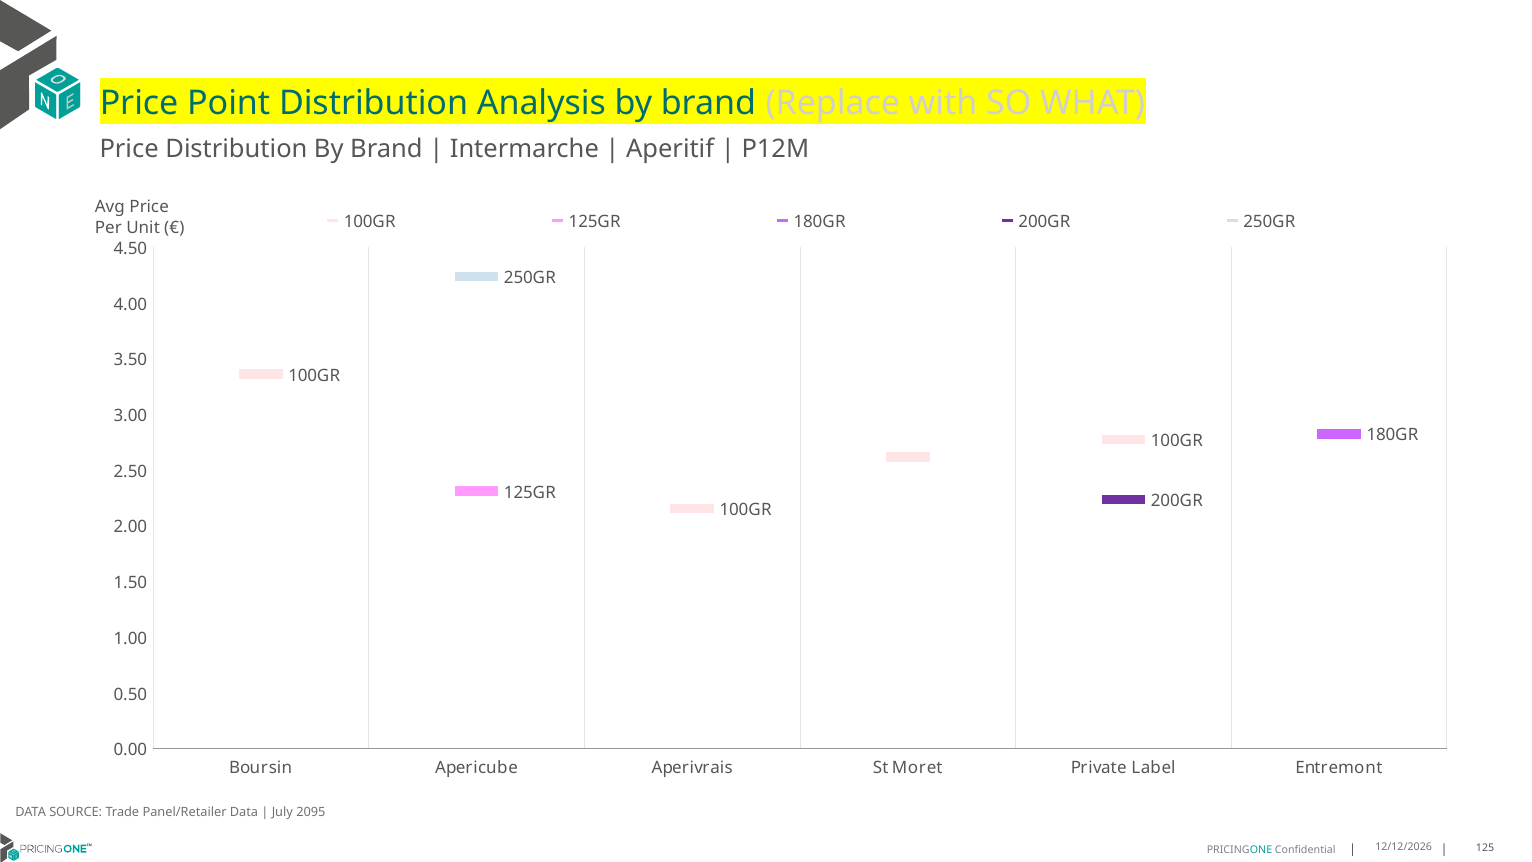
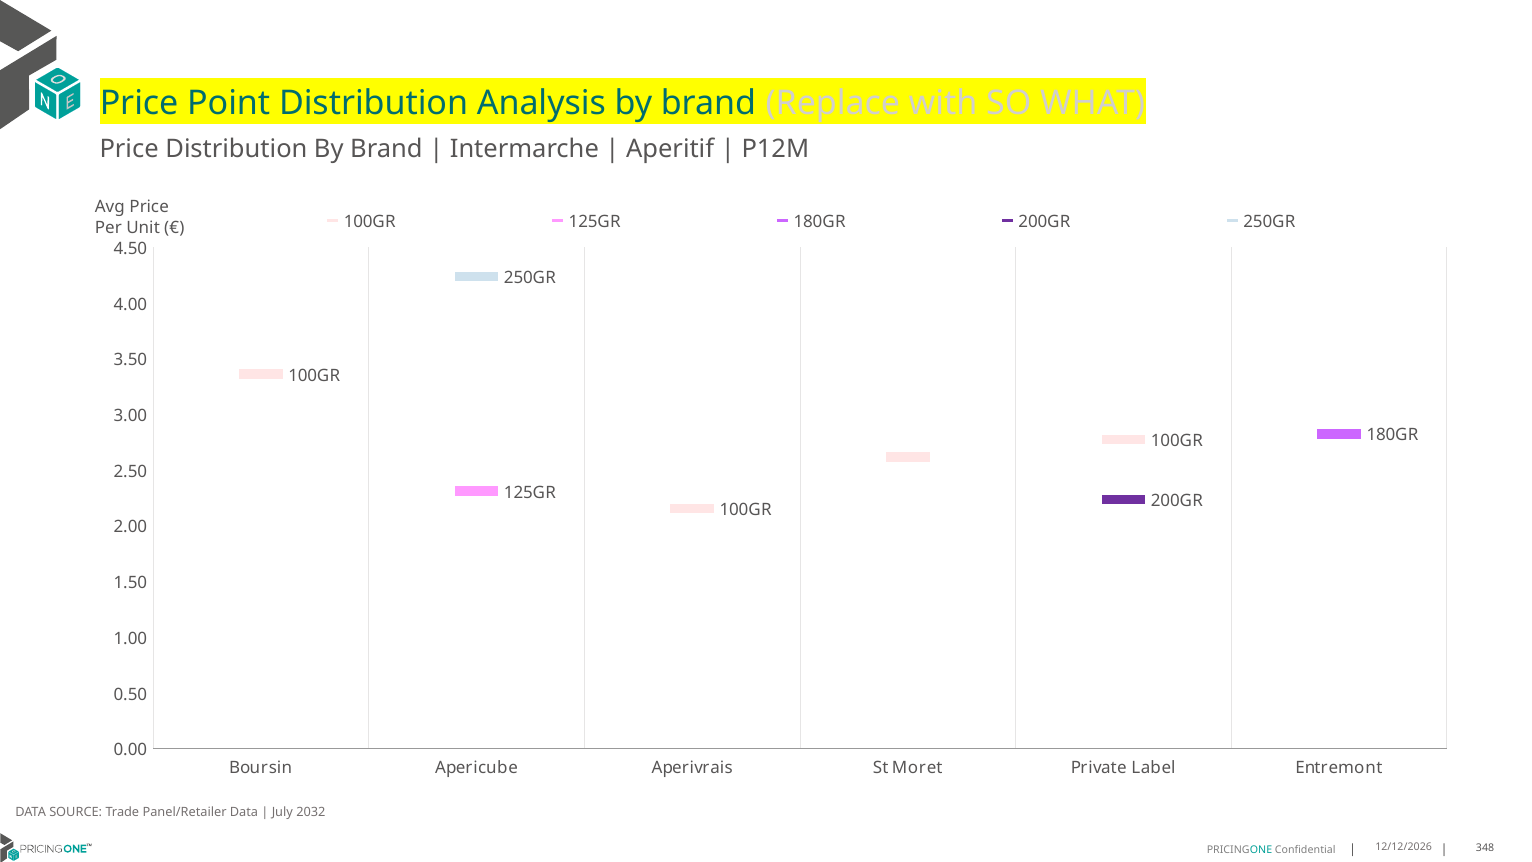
2095: 2095 -> 2032
125: 125 -> 348
